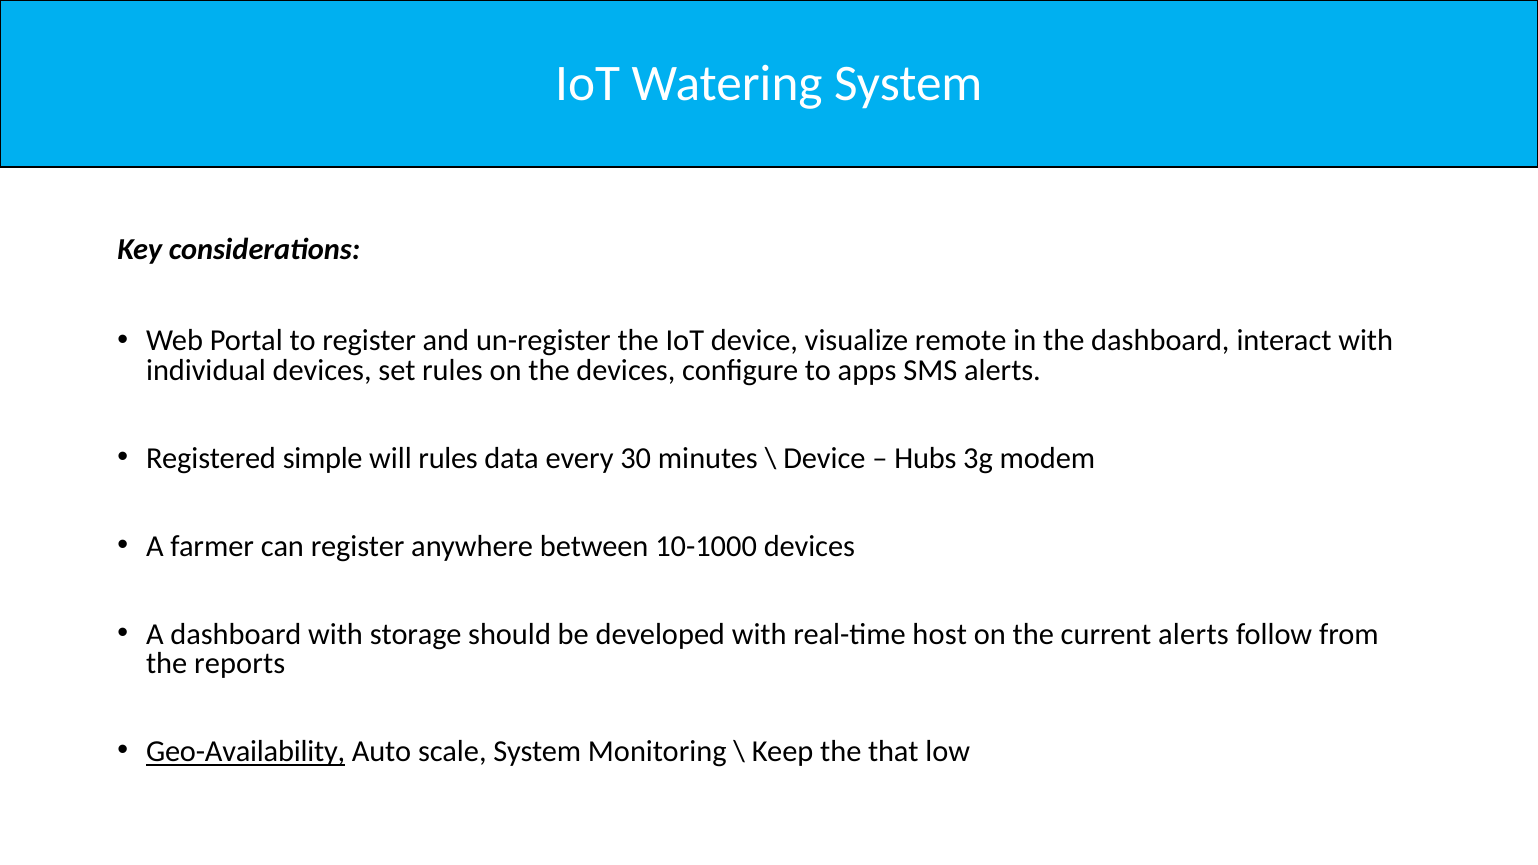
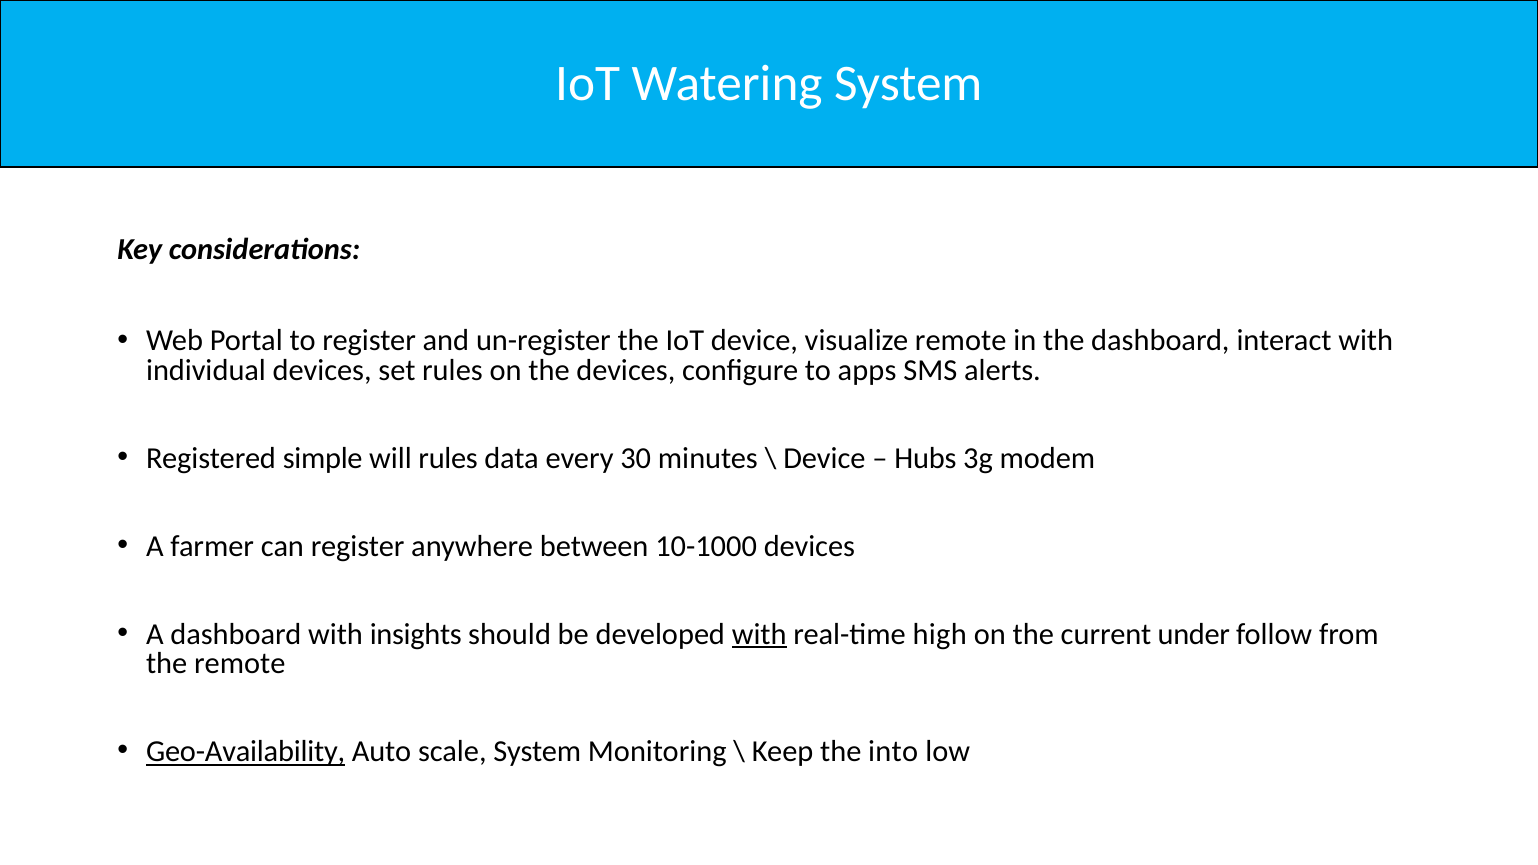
storage: storage -> insights
with at (759, 634) underline: none -> present
host: host -> high
current alerts: alerts -> under
the reports: reports -> remote
that: that -> into
